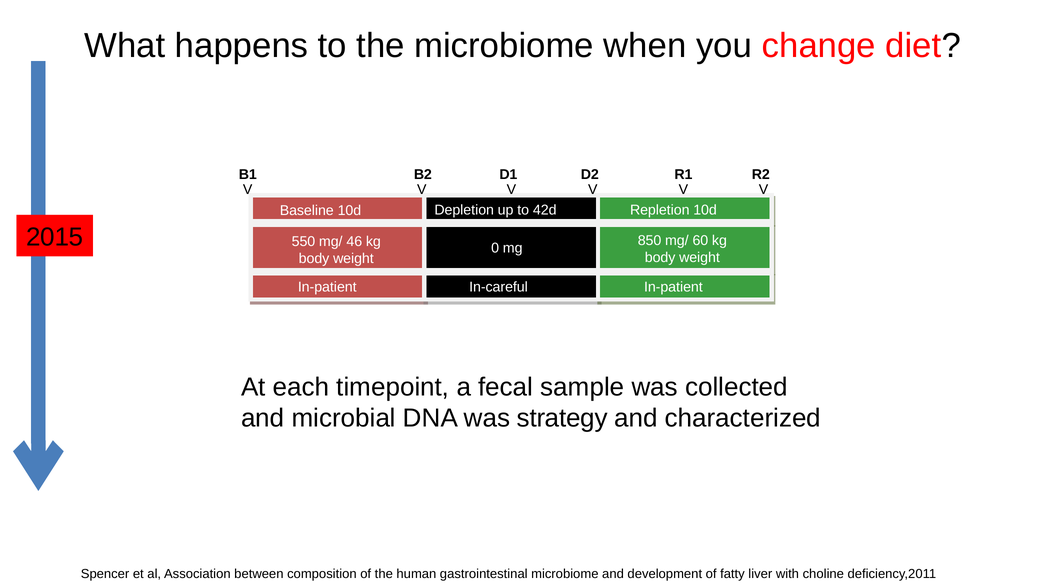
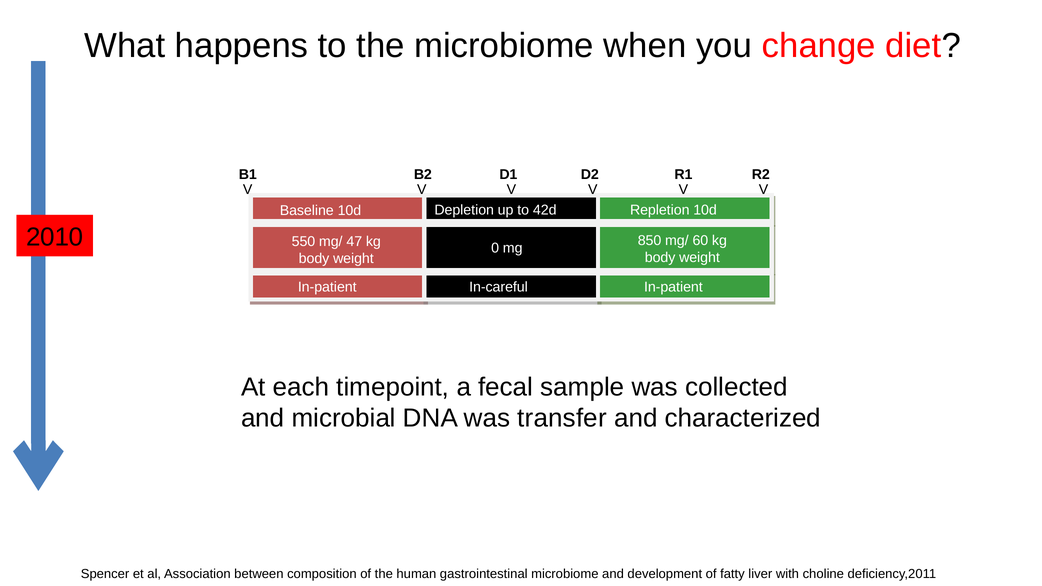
2015: 2015 -> 2010
46: 46 -> 47
strategy: strategy -> transfer
